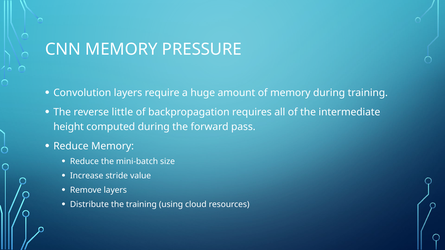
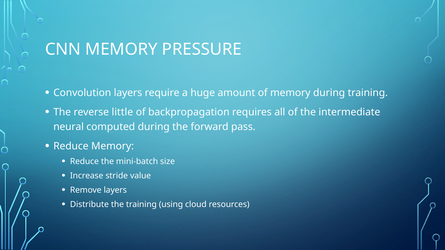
height: height -> neural
